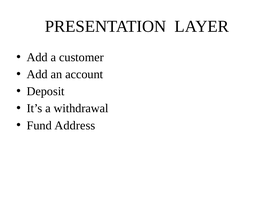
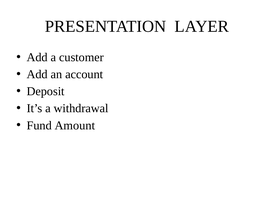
Address: Address -> Amount
